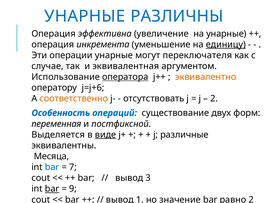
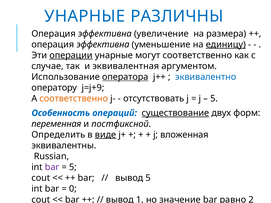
на унарные: унарные -> размера
инкремента at (103, 45): инкремента -> эффективна
операции underline: none -> present
могут переключателя: переключателя -> соответственно
эквивалентно colour: orange -> blue
j=j+6: j=j+6 -> j=j+9
2 at (214, 99): 2 -> 5
существование underline: none -> present
Выделяется: Выделяется -> Определить
различные: различные -> вложенная
Месяца: Месяца -> Russian
bar at (52, 167) colour: blue -> purple
7 at (73, 167): 7 -> 5
вывод 3: 3 -> 5
bar at (52, 189) underline: present -> none
9: 9 -> 0
